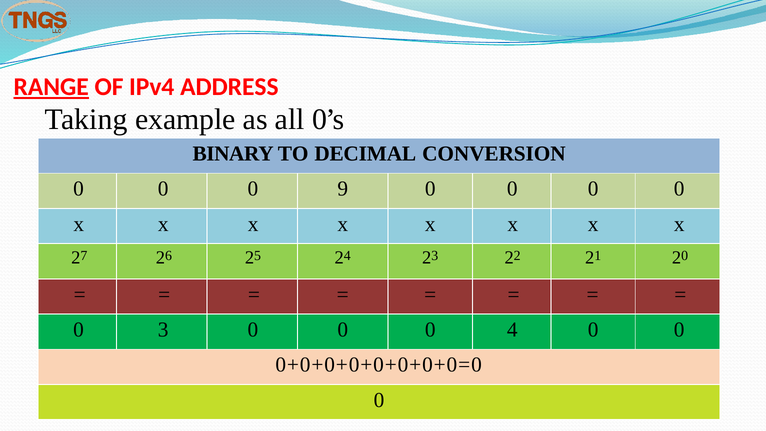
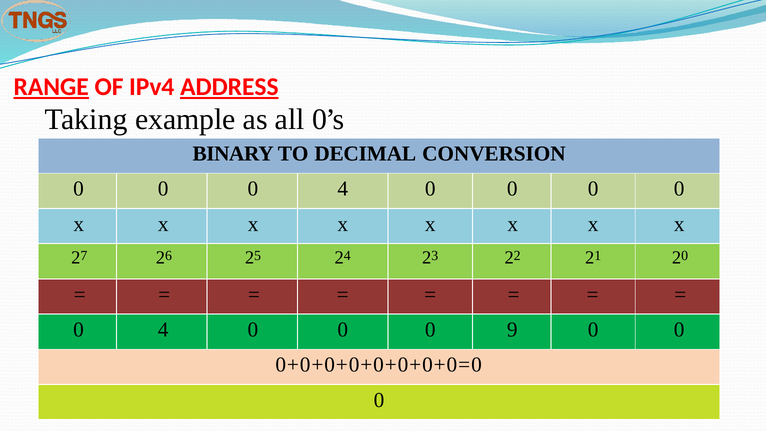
ADDRESS underline: none -> present
0 0 9: 9 -> 4
3 at (163, 330): 3 -> 4
4: 4 -> 9
